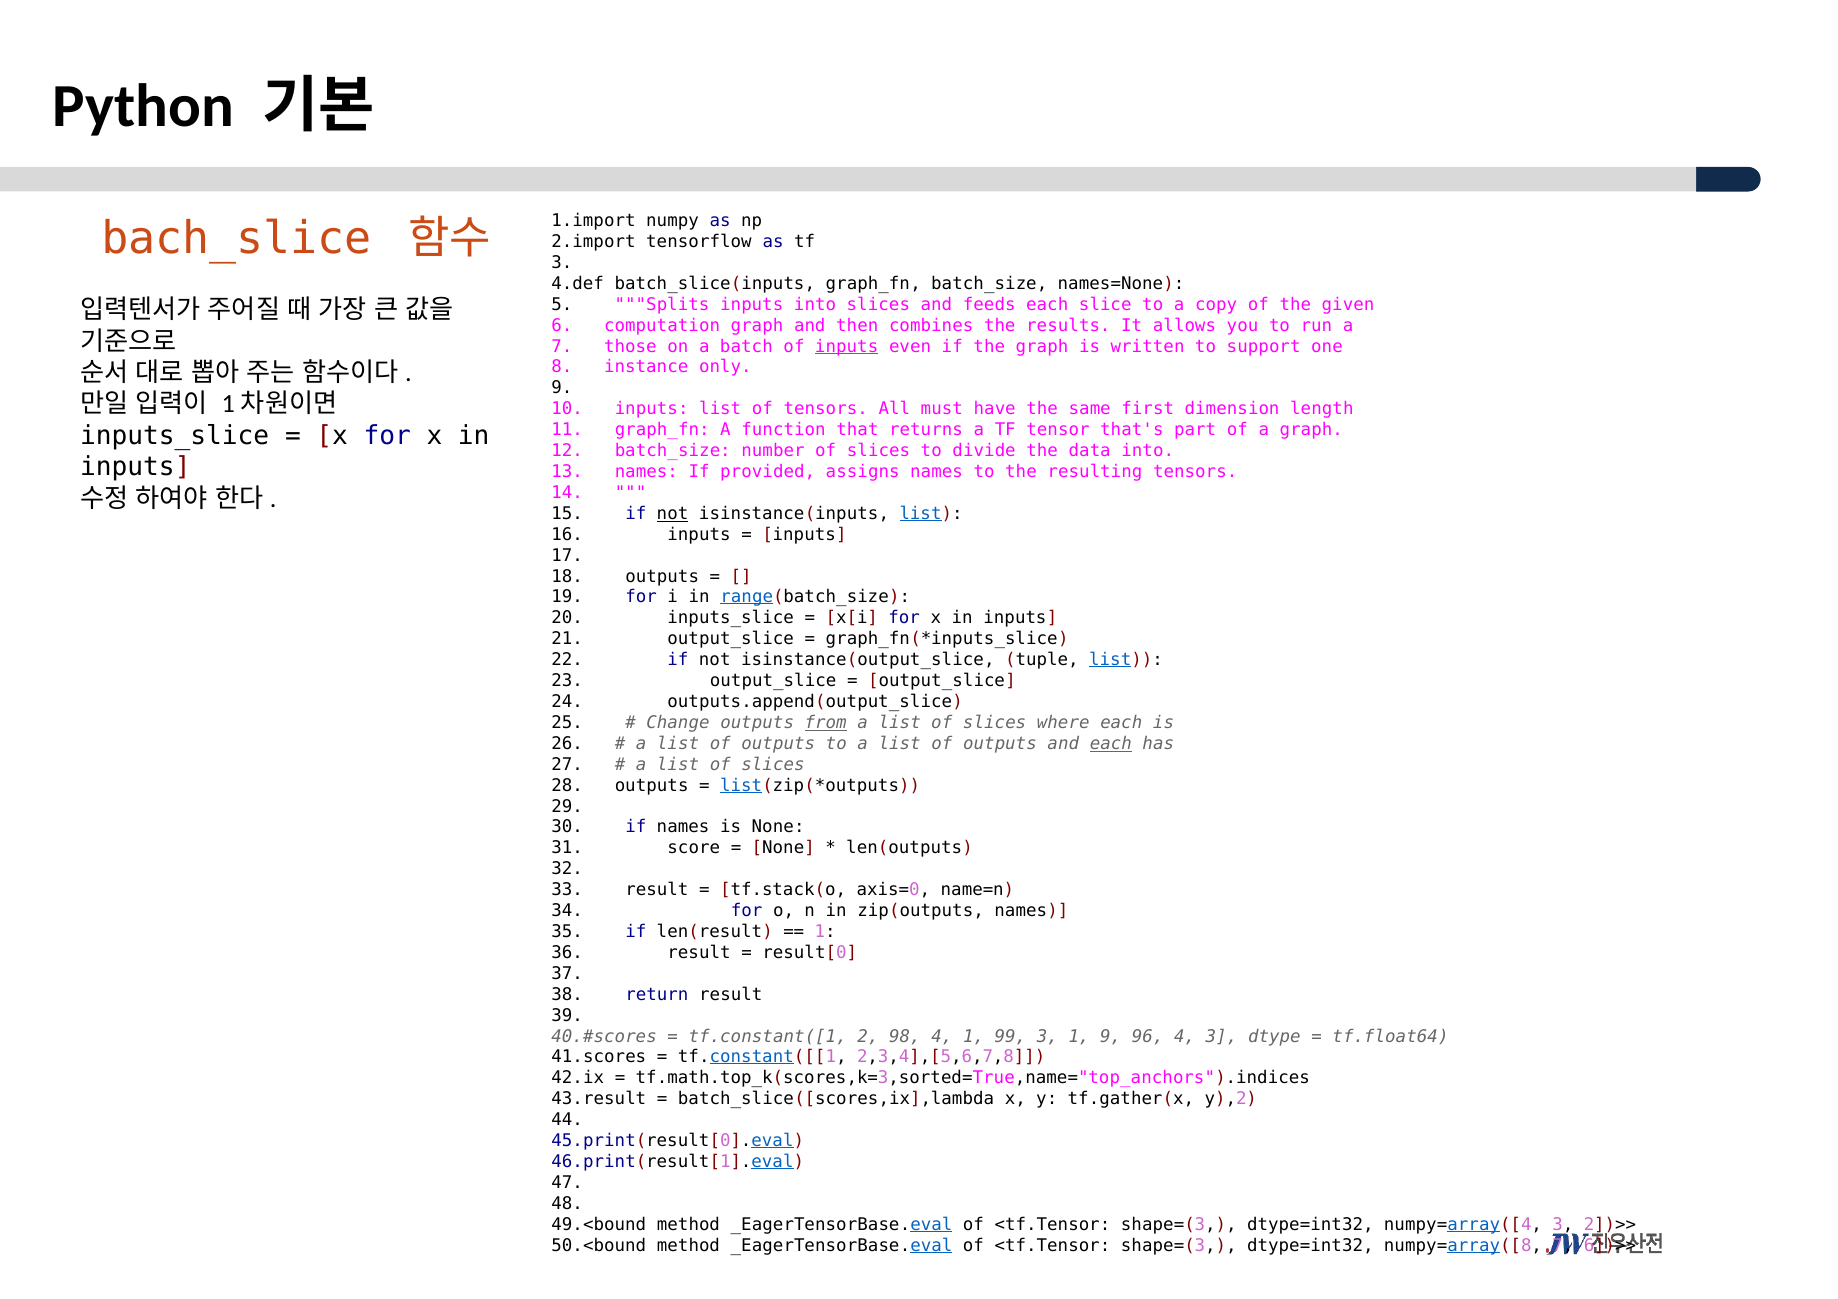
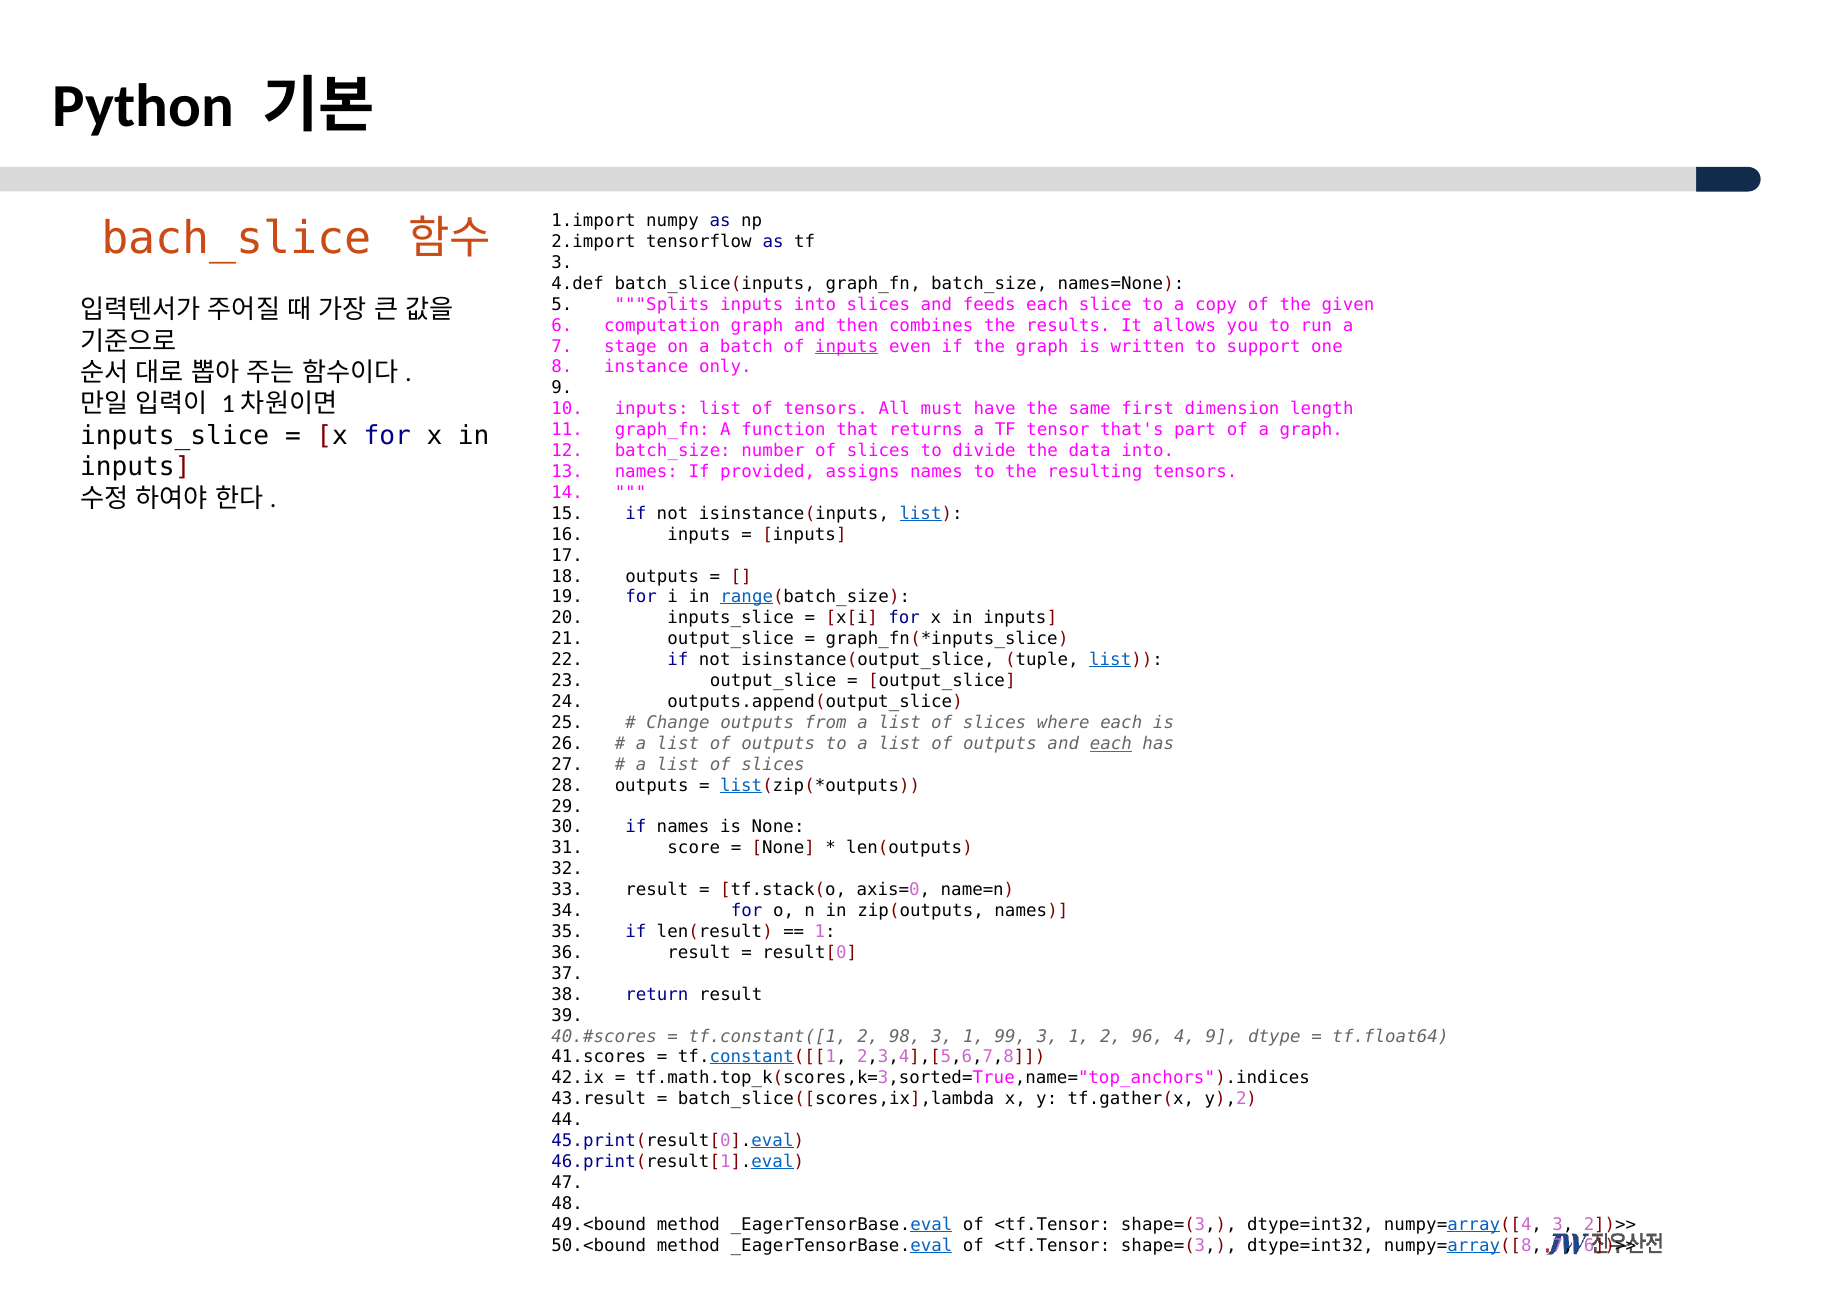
those: those -> stage
not at (673, 514) underline: present -> none
from underline: present -> none
98 4: 4 -> 3
1 9: 9 -> 2
4 3: 3 -> 9
